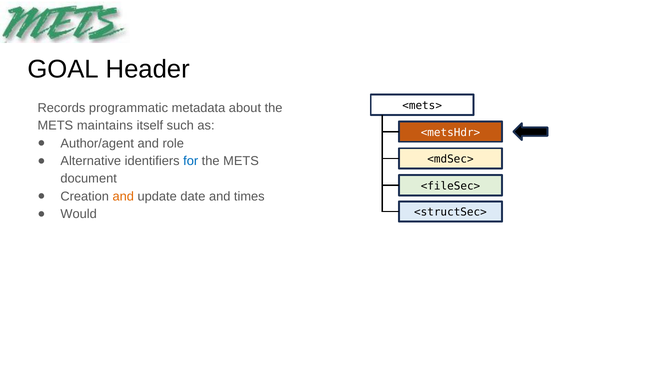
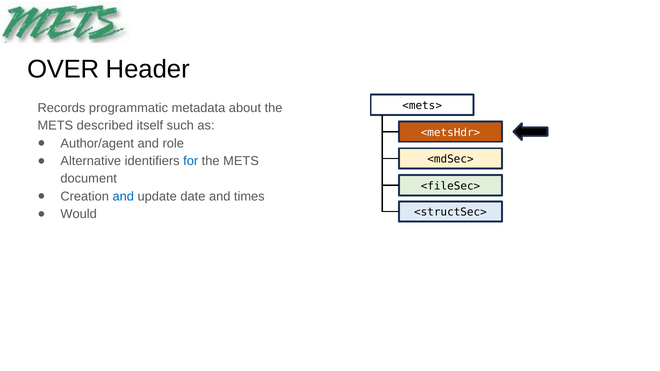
GOAL: GOAL -> OVER
maintains: maintains -> described
and at (123, 197) colour: orange -> blue
